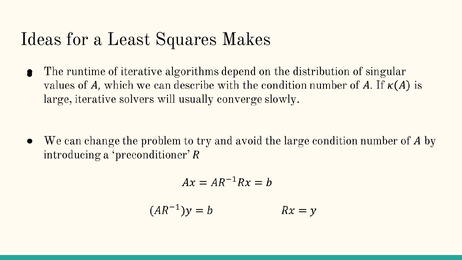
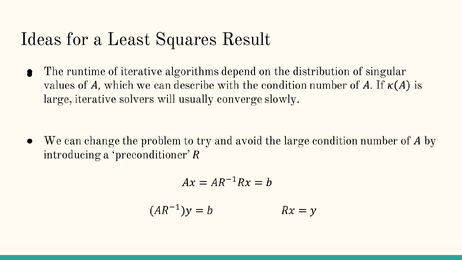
Makes: Makes -> Result
